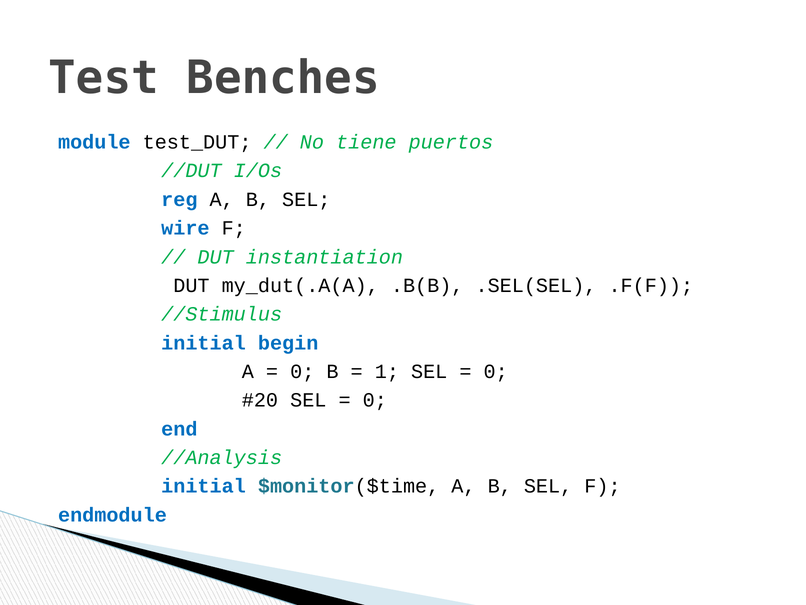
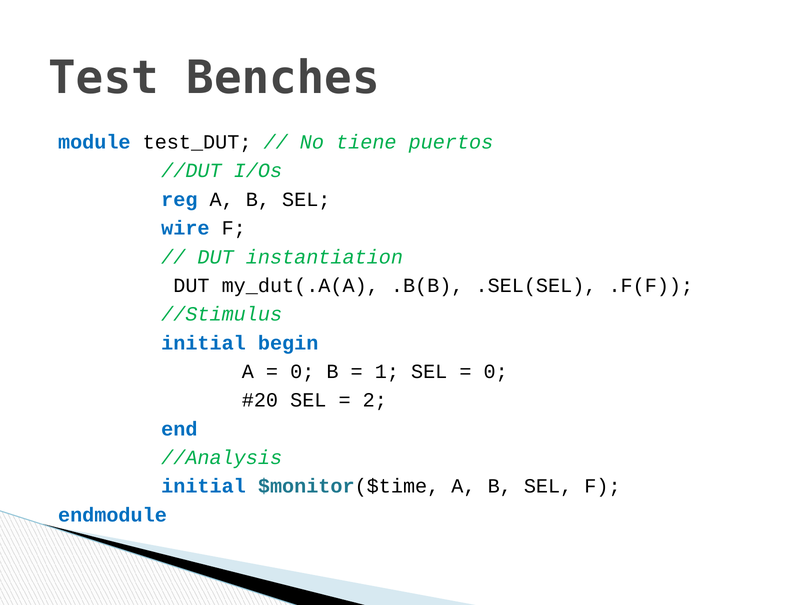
0 at (375, 400): 0 -> 2
